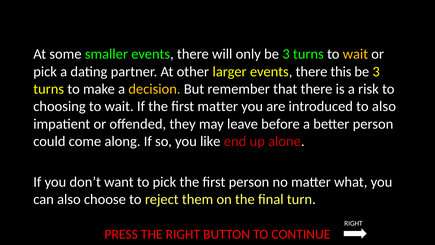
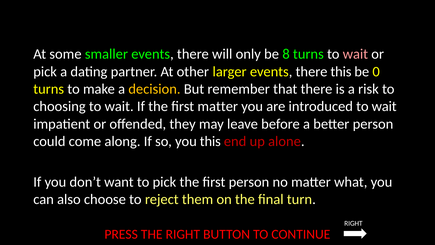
only be 3: 3 -> 8
wait at (355, 54) colour: yellow -> pink
3 at (376, 72): 3 -> 0
introduced to also: also -> wait
you like: like -> this
